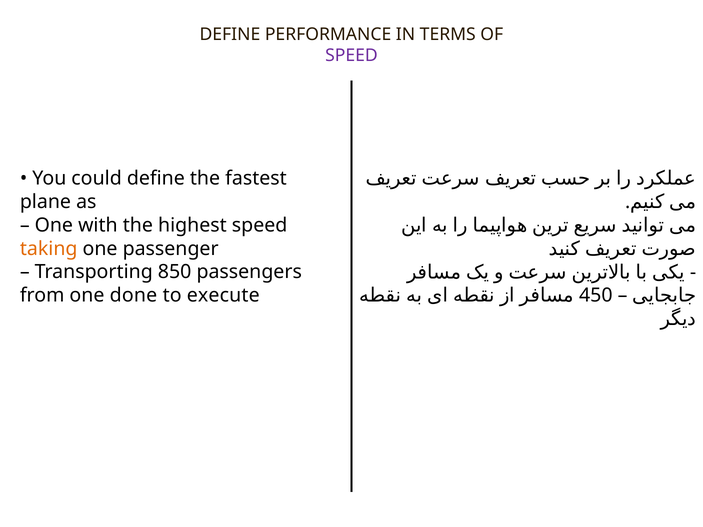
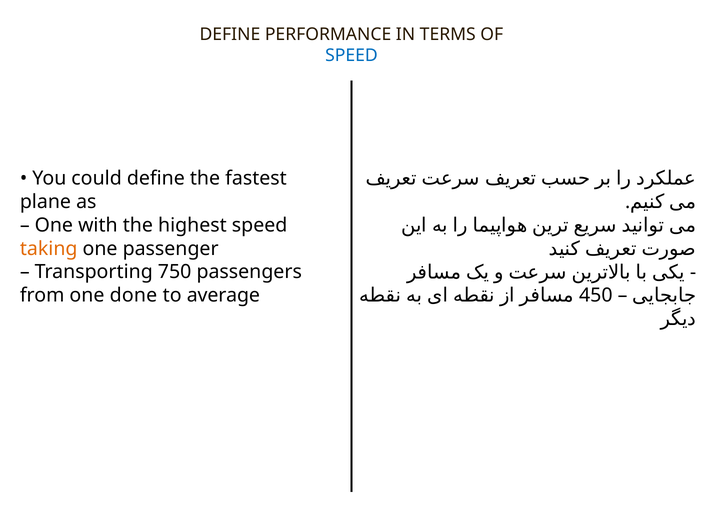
SPEED at (351, 56) colour: purple -> blue
850: 850 -> 750
execute: execute -> average
